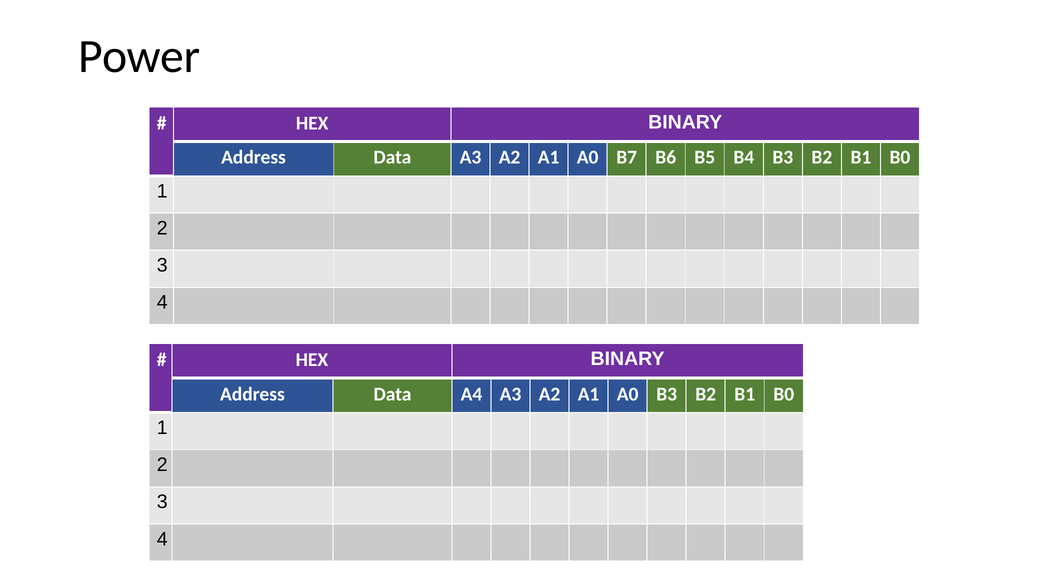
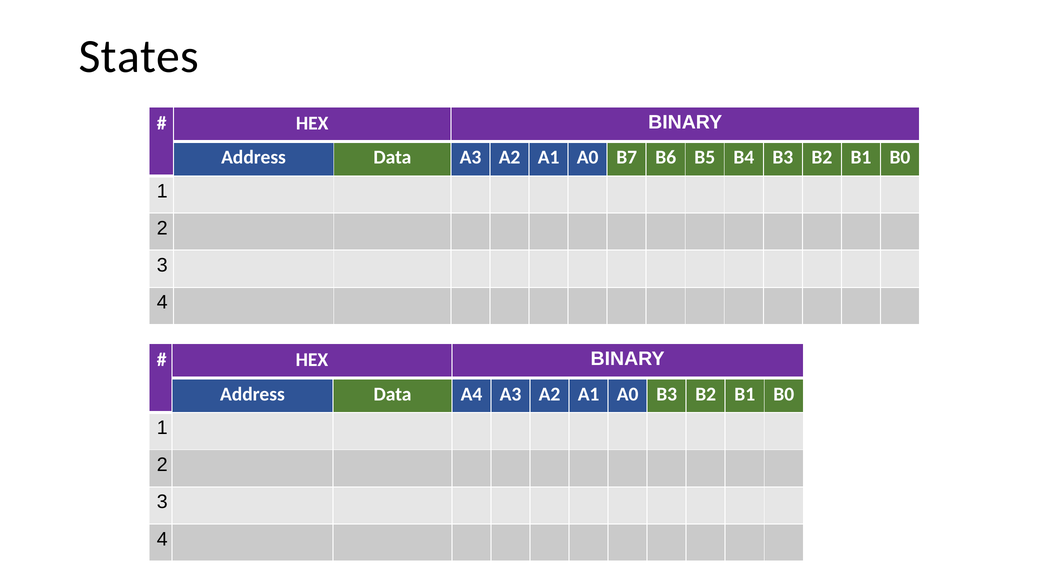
Power: Power -> States
